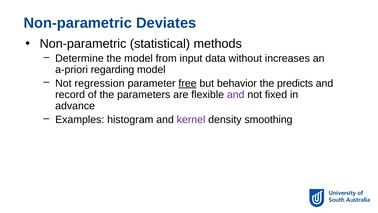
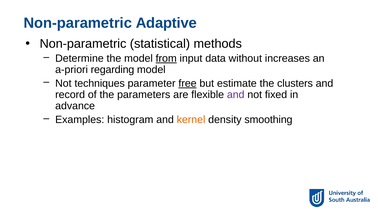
Deviates: Deviates -> Adaptive
from underline: none -> present
regression: regression -> techniques
behavior: behavior -> estimate
predicts: predicts -> clusters
kernel colour: purple -> orange
